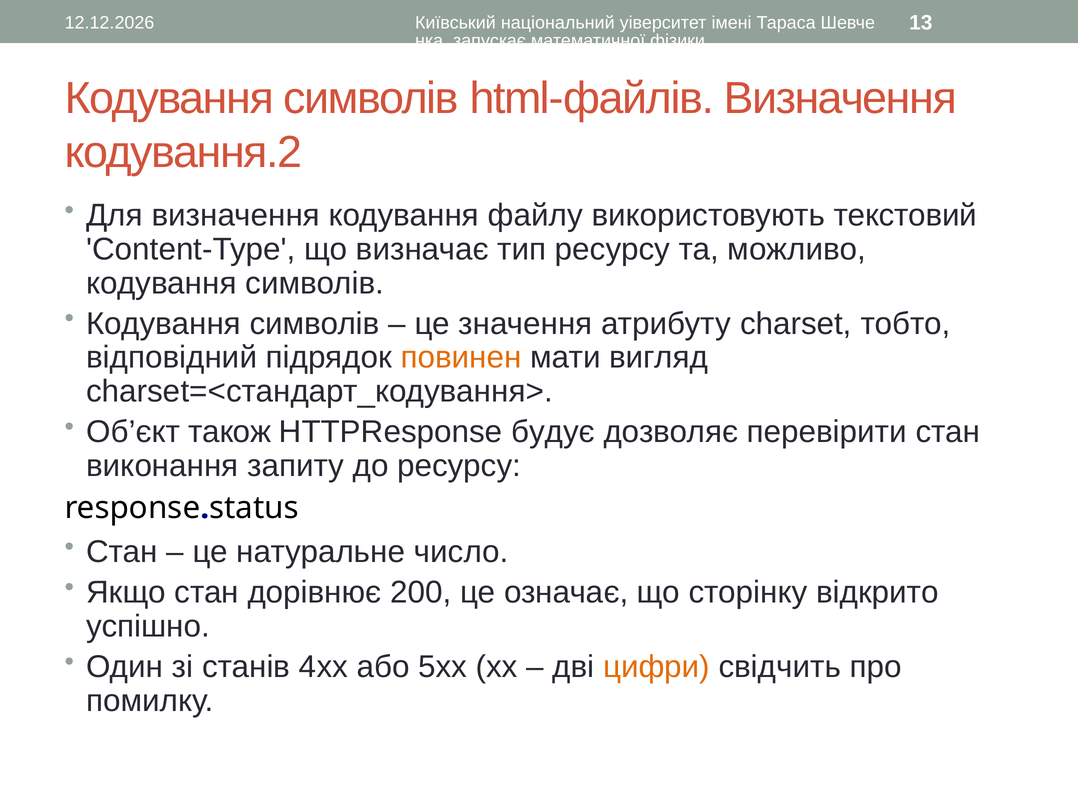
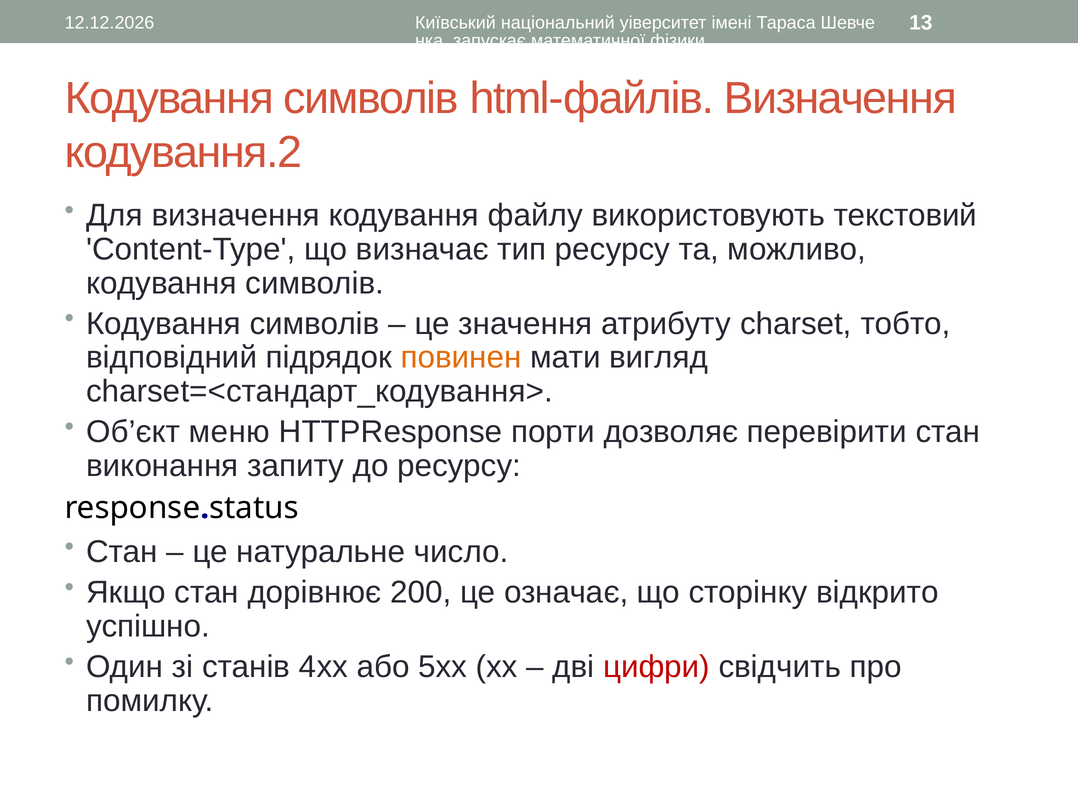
також: також -> меню
будує: будує -> порти
цифри colour: orange -> red
